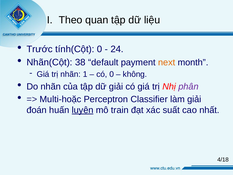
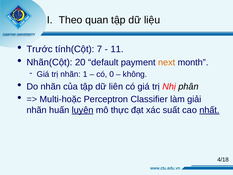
tính(Cột 0: 0 -> 7
24: 24 -> 11
38: 38 -> 20
dữ giải: giải -> liên
phân colour: purple -> black
đoán at (37, 110): đoán -> nhãn
train: train -> thực
nhất underline: none -> present
